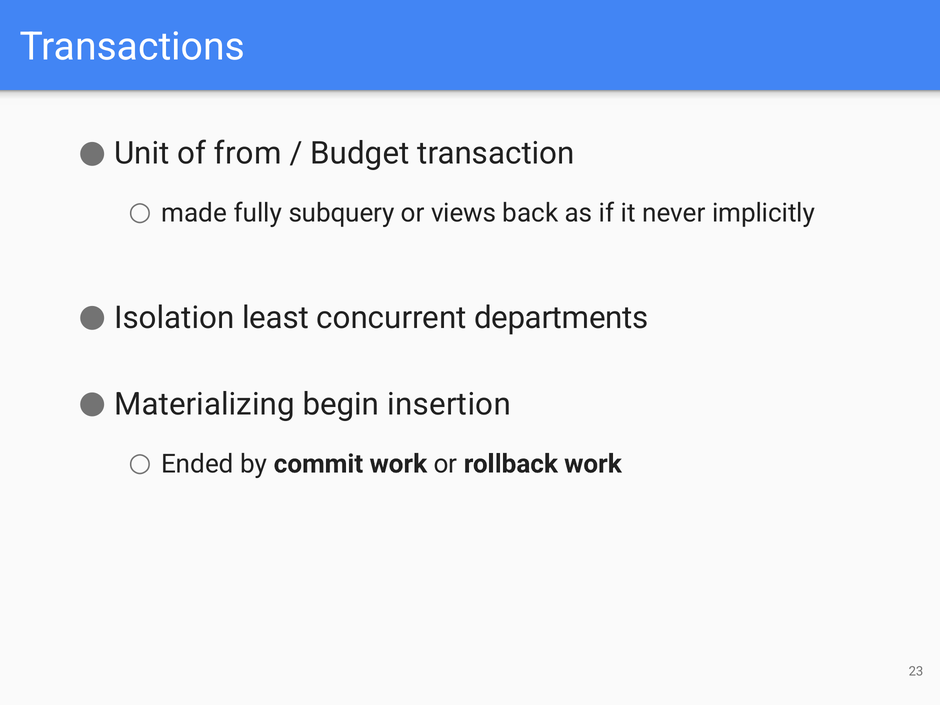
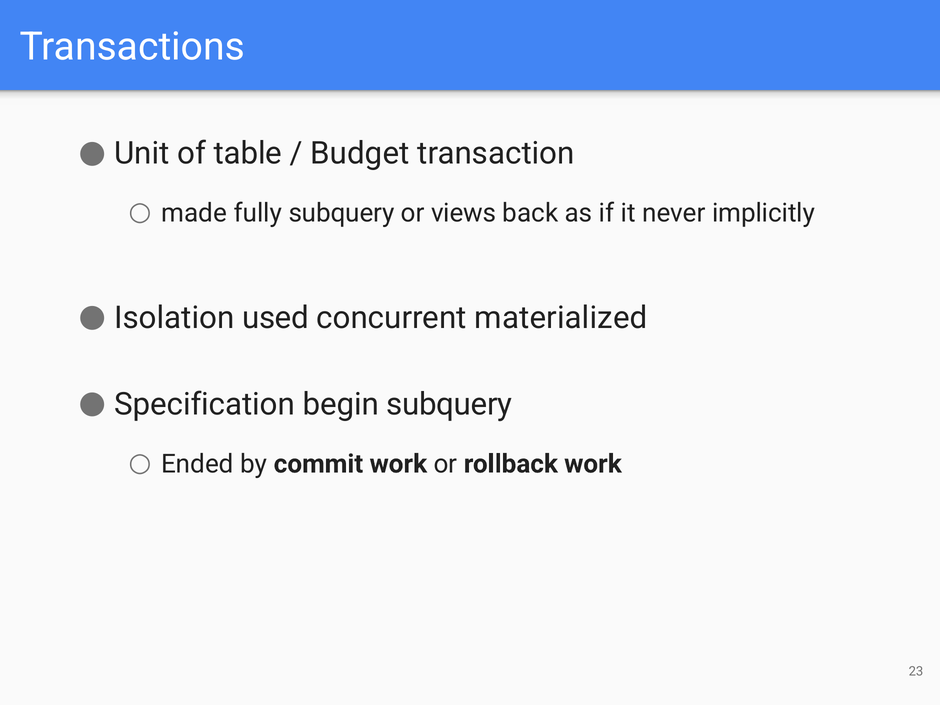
from: from -> table
least: least -> used
departments: departments -> materialized
Materializing: Materializing -> Specification
begin insertion: insertion -> subquery
